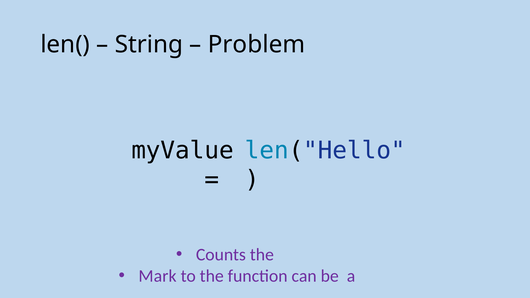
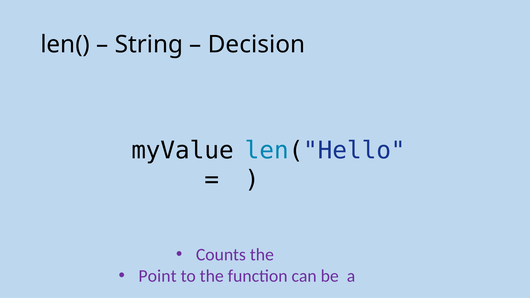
Problem: Problem -> Decision
Mark: Mark -> Point
